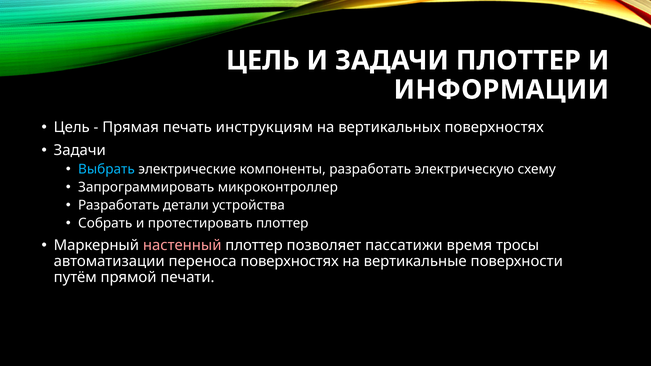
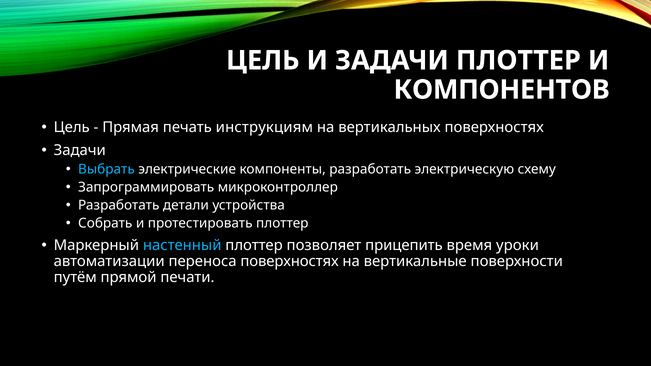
ИНФОРМАЦИИ: ИНФОРМАЦИИ -> КОМПОНЕНТОВ
настенный colour: pink -> light blue
пассатижи: пассатижи -> прицепить
тросы: тросы -> уроки
